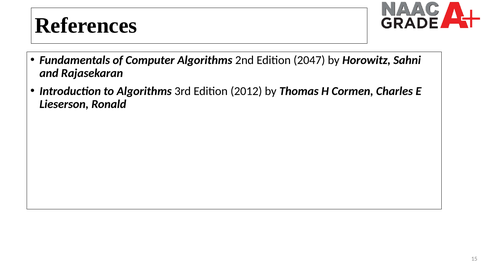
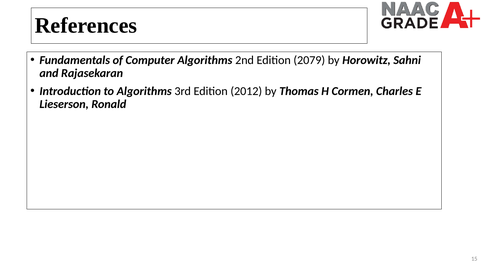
2047: 2047 -> 2079
